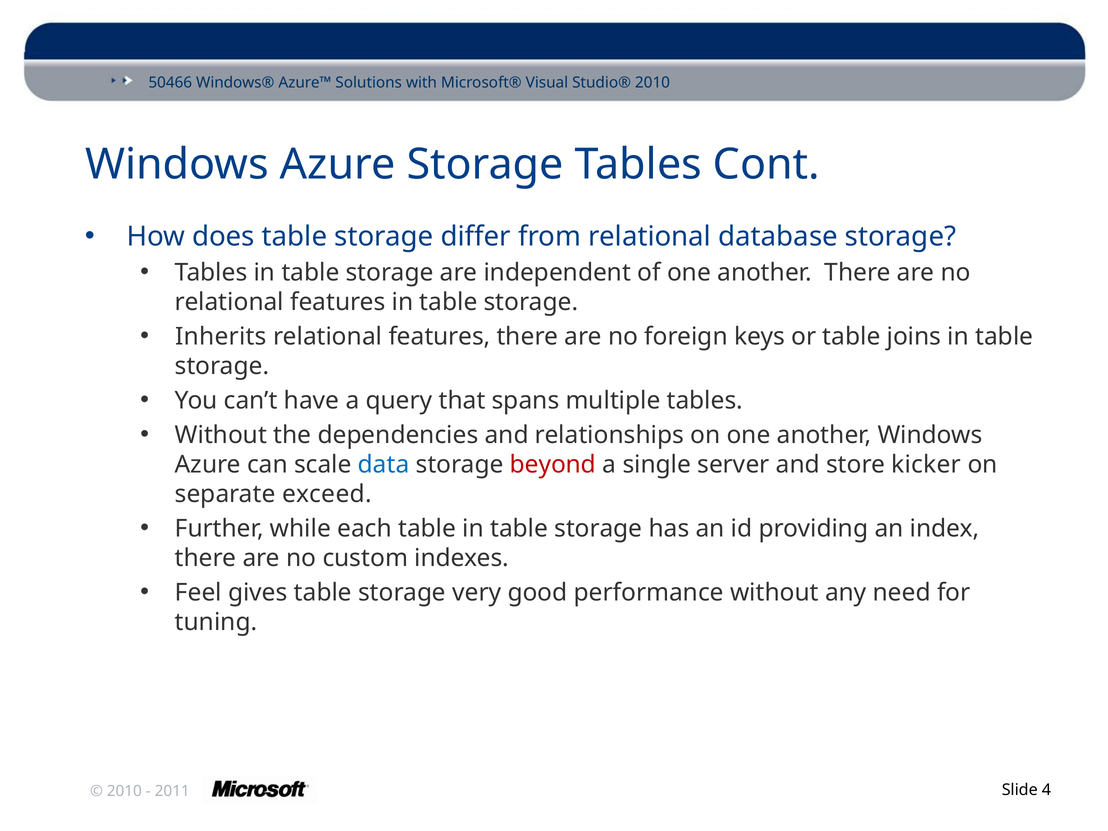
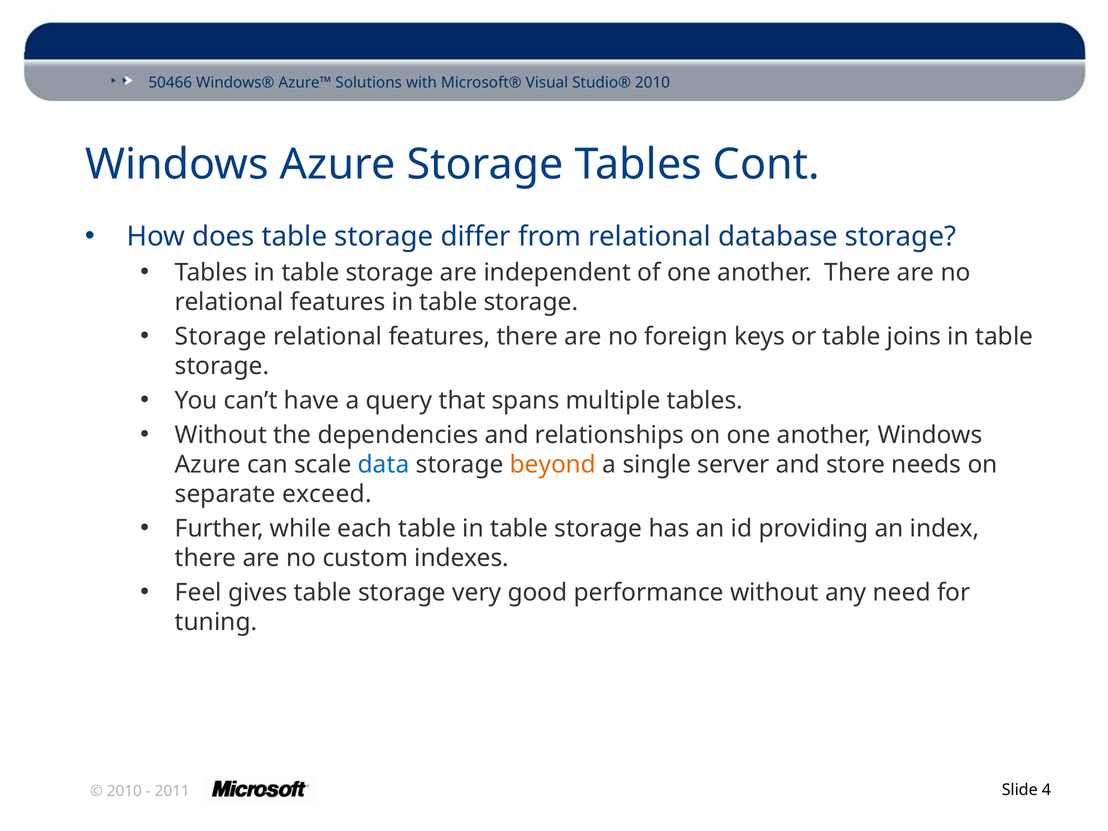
Inherits at (221, 337): Inherits -> Storage
beyond colour: red -> orange
kicker: kicker -> needs
